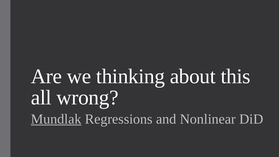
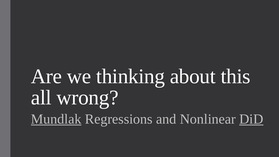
DiD underline: none -> present
